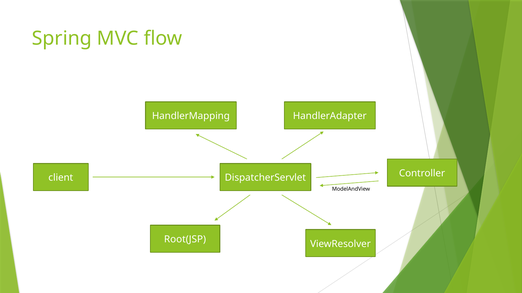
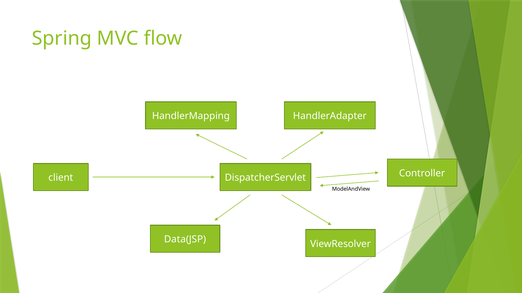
Root(JSP: Root(JSP -> Data(JSP
